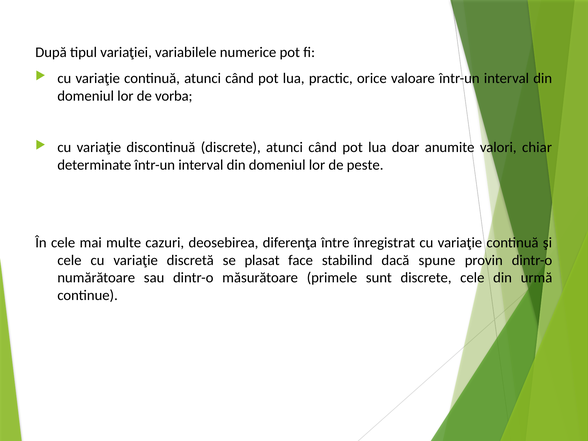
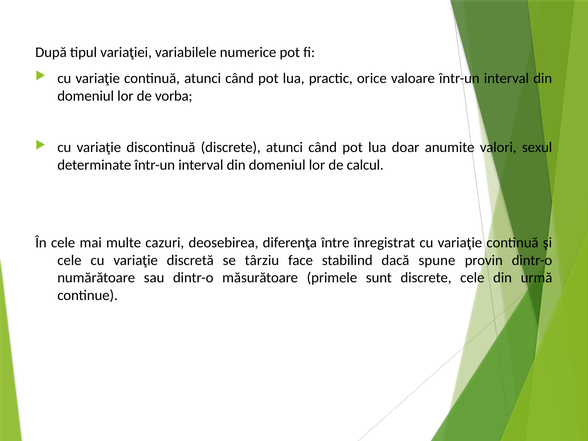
chiar: chiar -> sexul
peste: peste -> calcul
plasat: plasat -> târziu
